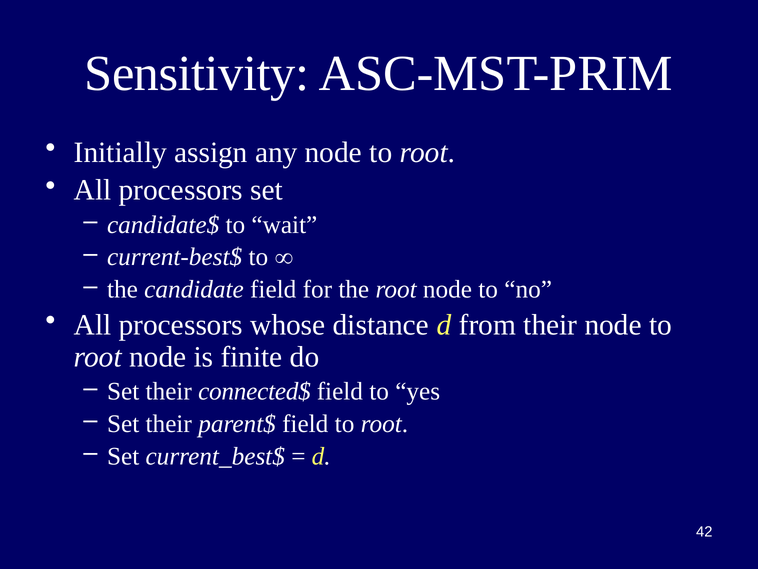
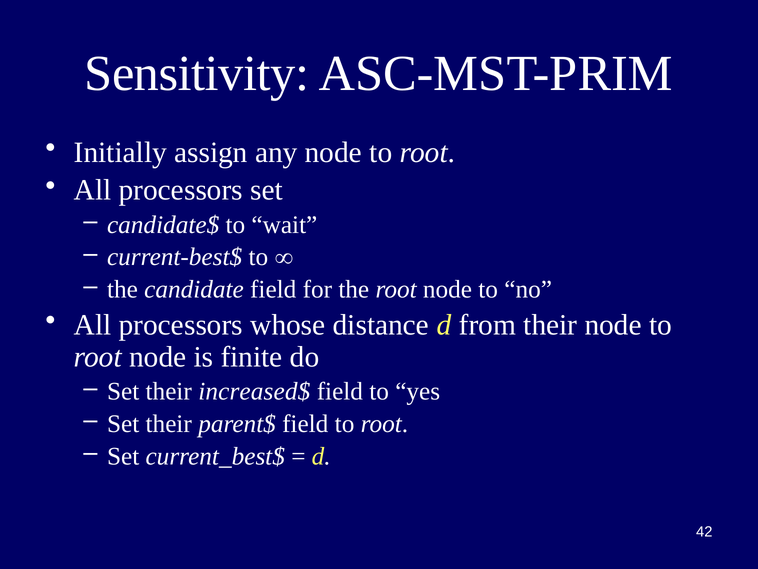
connected$: connected$ -> increased$
